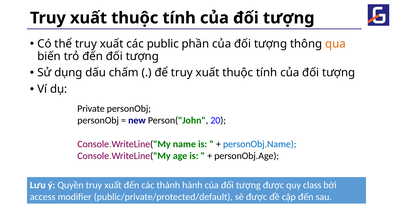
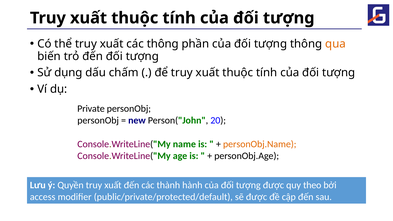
các public: public -> thông
personObj.Name colour: blue -> orange
class: class -> theo
